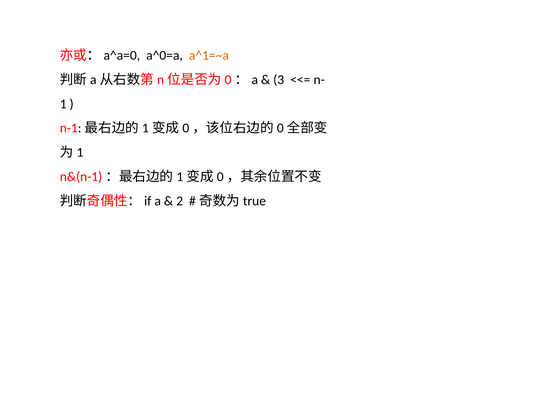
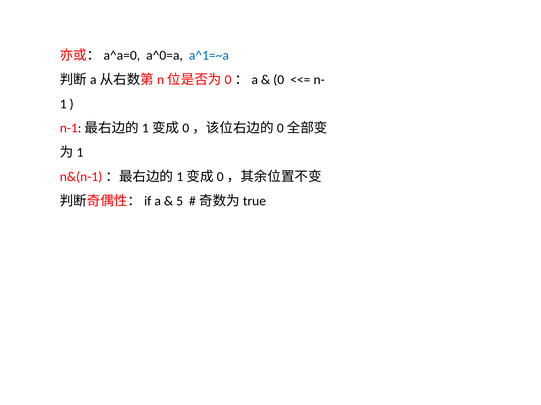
a^1=~a colour: orange -> blue
3: 3 -> 0
2: 2 -> 5
